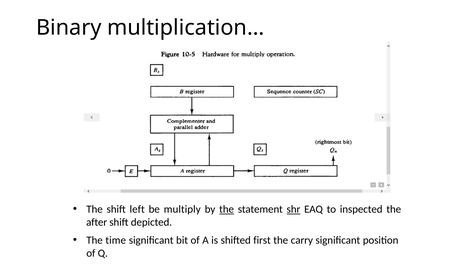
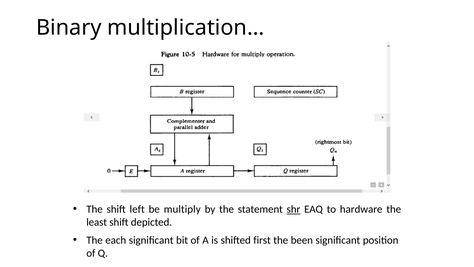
the at (227, 209) underline: present -> none
inspected: inspected -> hardware
after: after -> least
time: time -> each
carry: carry -> been
